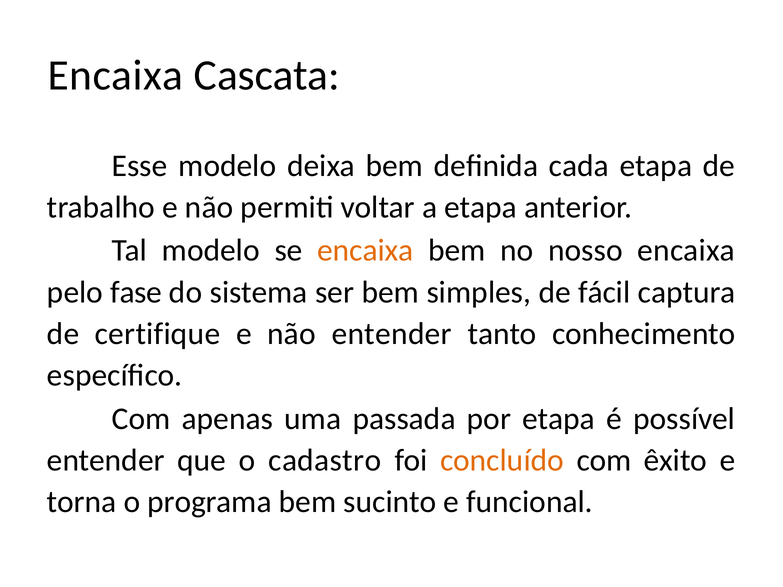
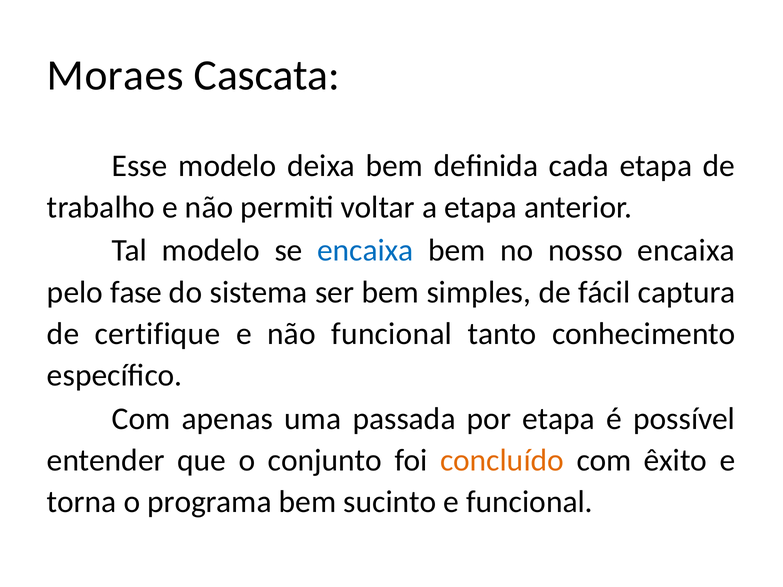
Encaixa at (115, 75): Encaixa -> Moraes
encaixa at (365, 251) colour: orange -> blue
não entender: entender -> funcional
cadastro: cadastro -> conjunto
